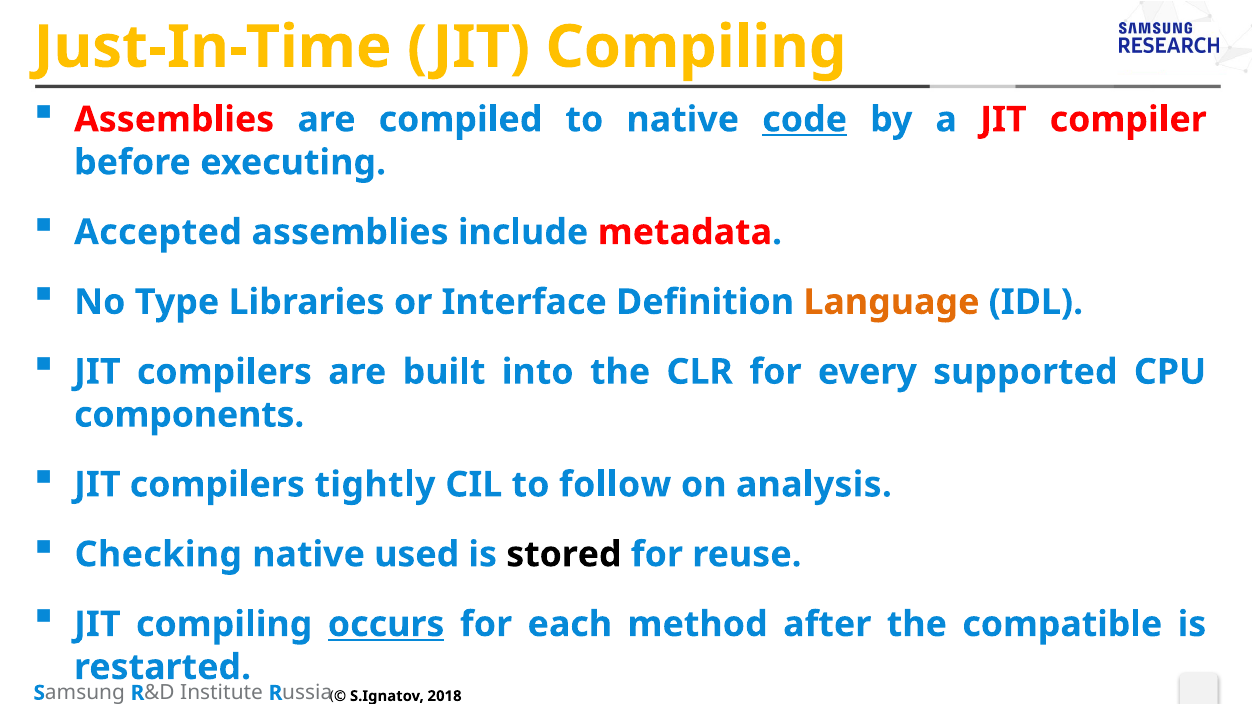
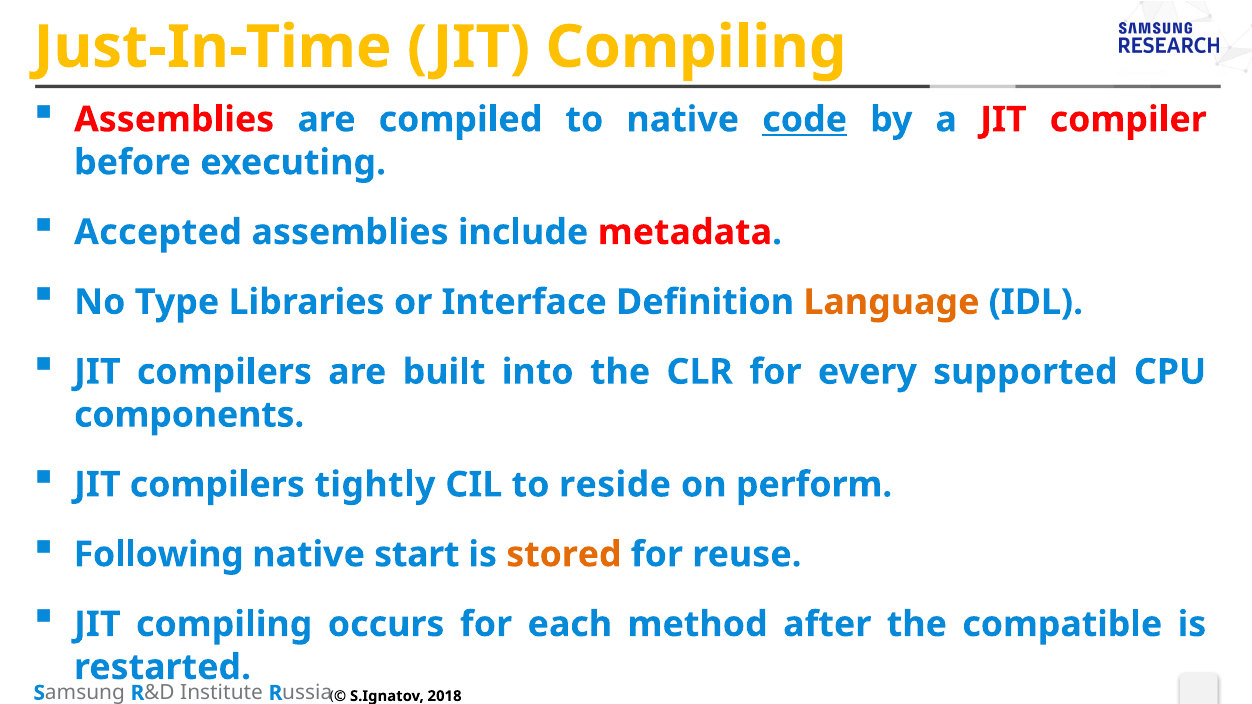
follow: follow -> reside
analysis: analysis -> perform
Checking: Checking -> Following
used: used -> start
stored colour: black -> orange
occurs underline: present -> none
